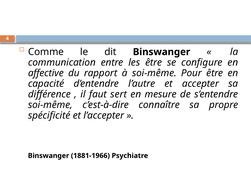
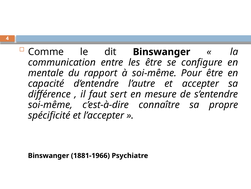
affective: affective -> mentale
